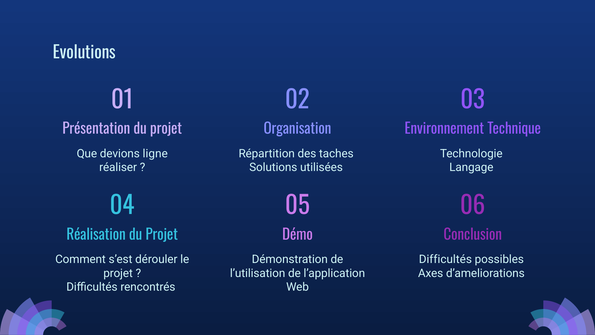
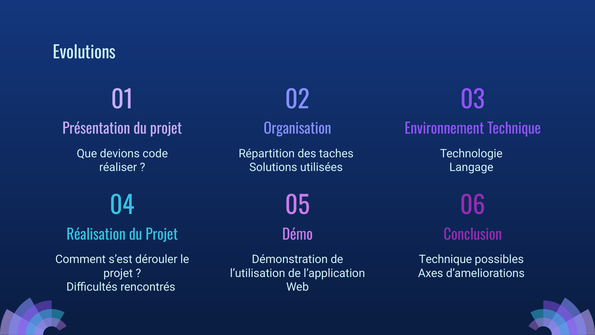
ligne: ligne -> code
Difficultés at (445, 259): Difficultés -> Technique
